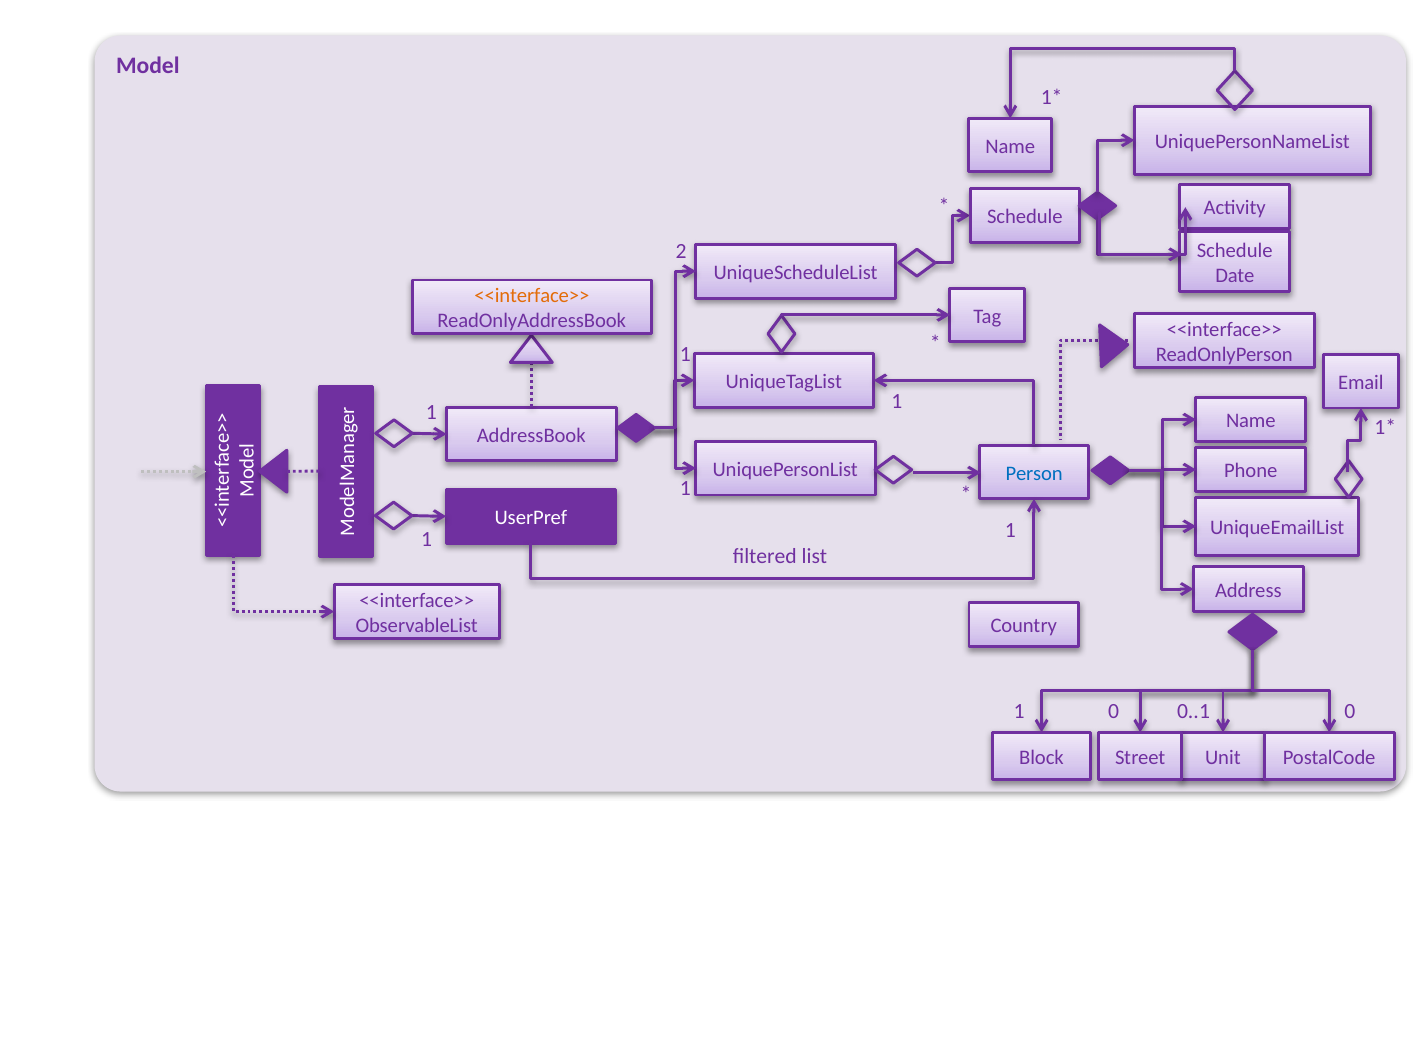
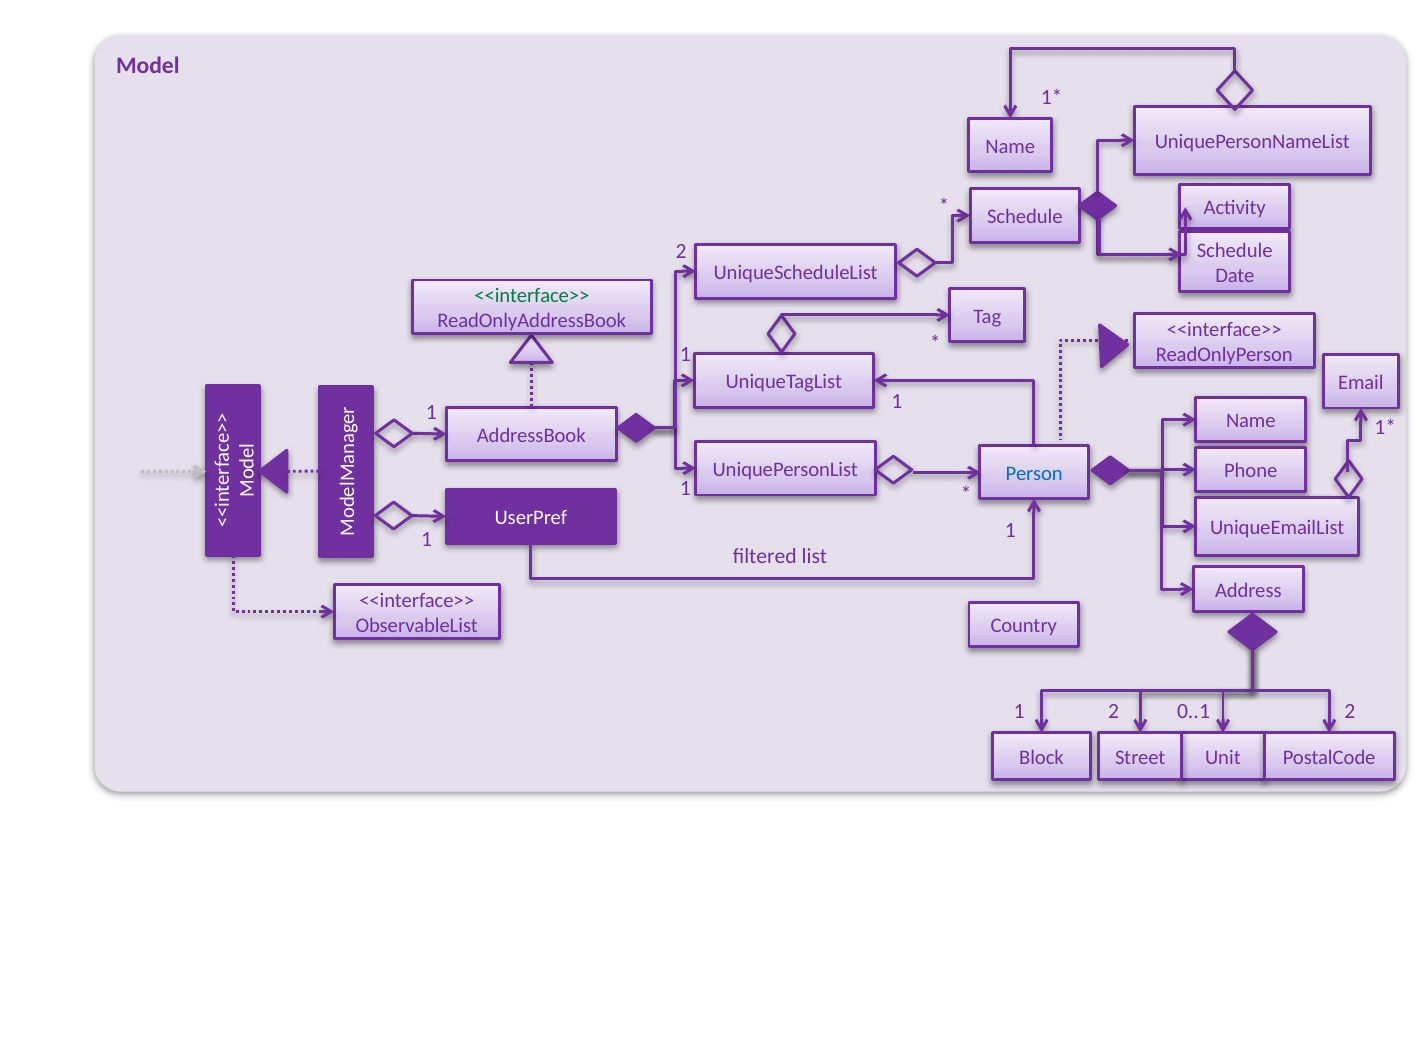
<<interface>> at (532, 296) colour: orange -> green
1 0: 0 -> 2
0..1 0: 0 -> 2
